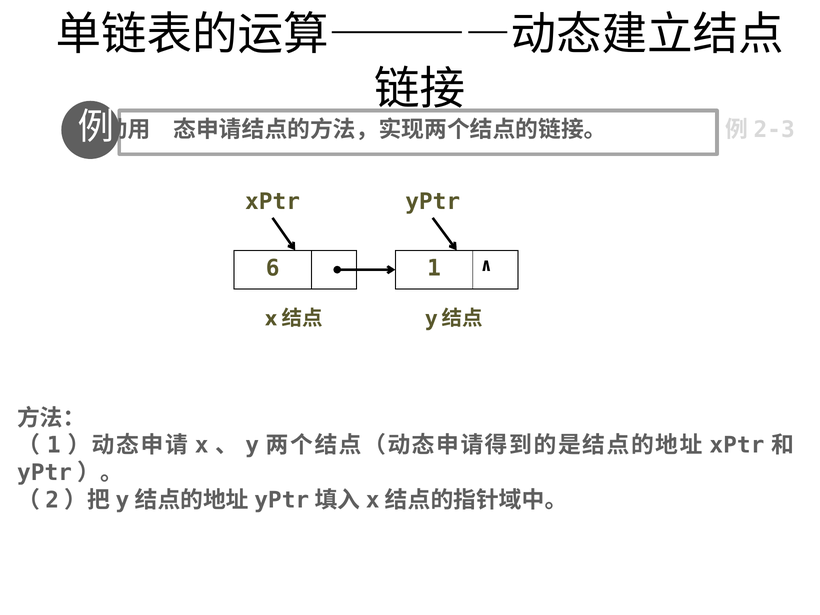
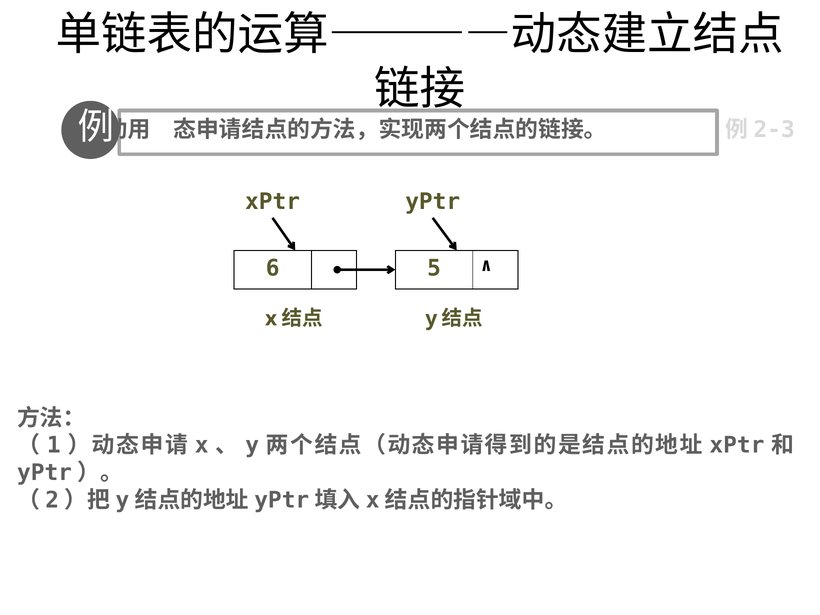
6 1: 1 -> 5
